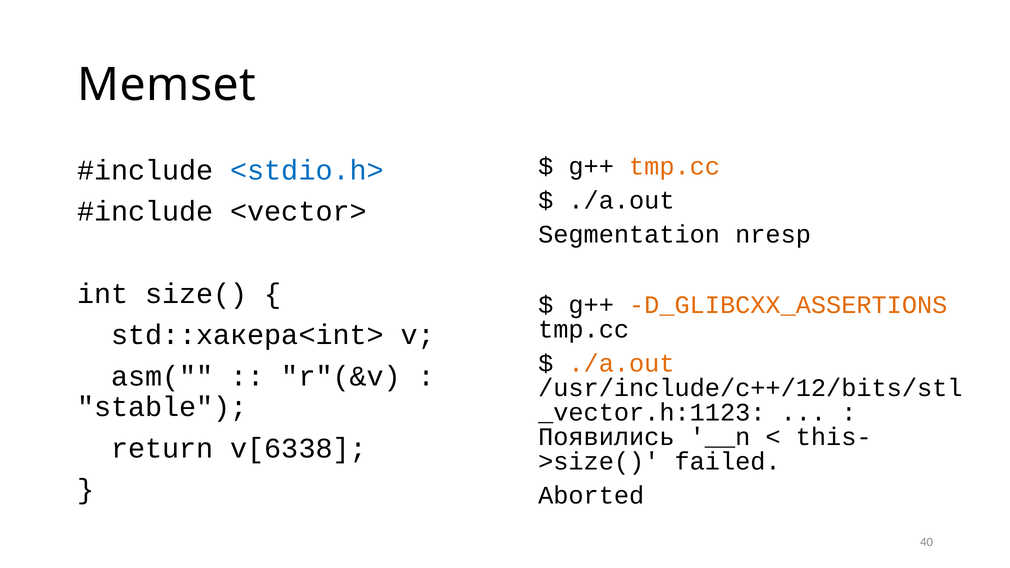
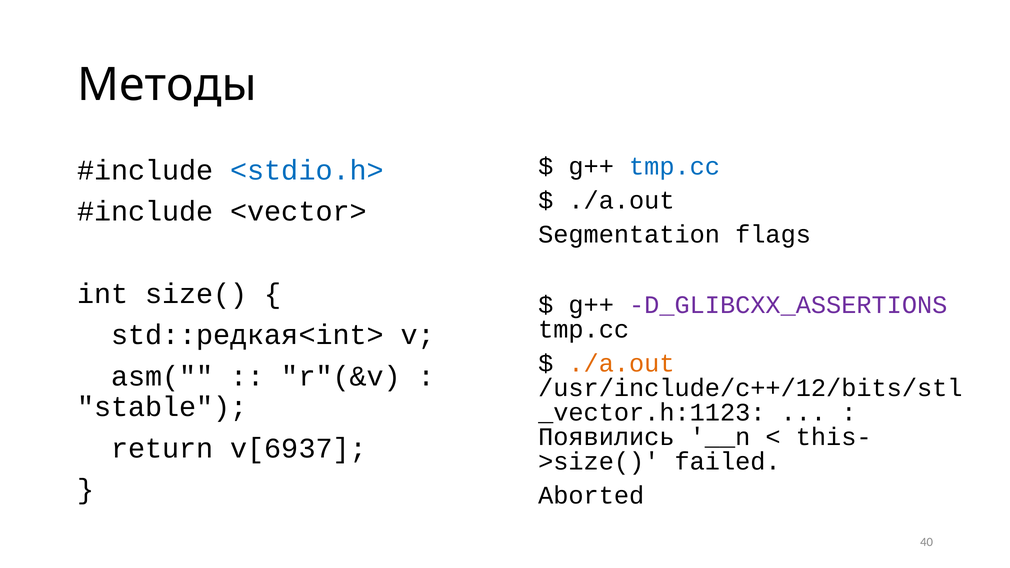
Memset: Memset -> Методы
tmp.cc at (675, 166) colour: orange -> blue
nresp: nresp -> flags
D_GLIBCXX_ASSERTIONS colour: orange -> purple
std::хакера<int>: std::хакера<int> -> std::редкая<int>
v[6338: v[6338 -> v[6937
